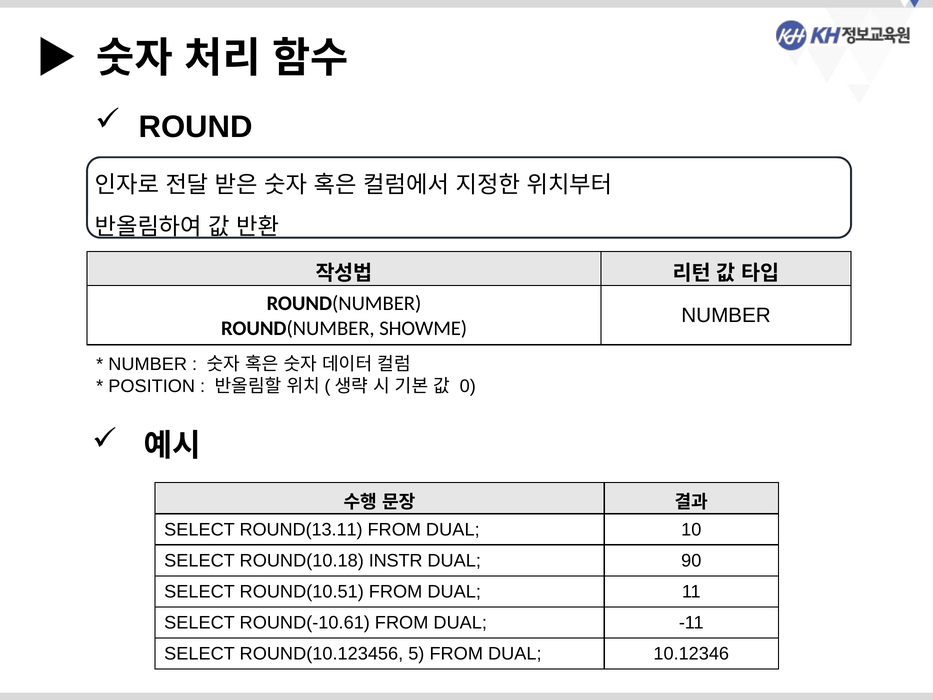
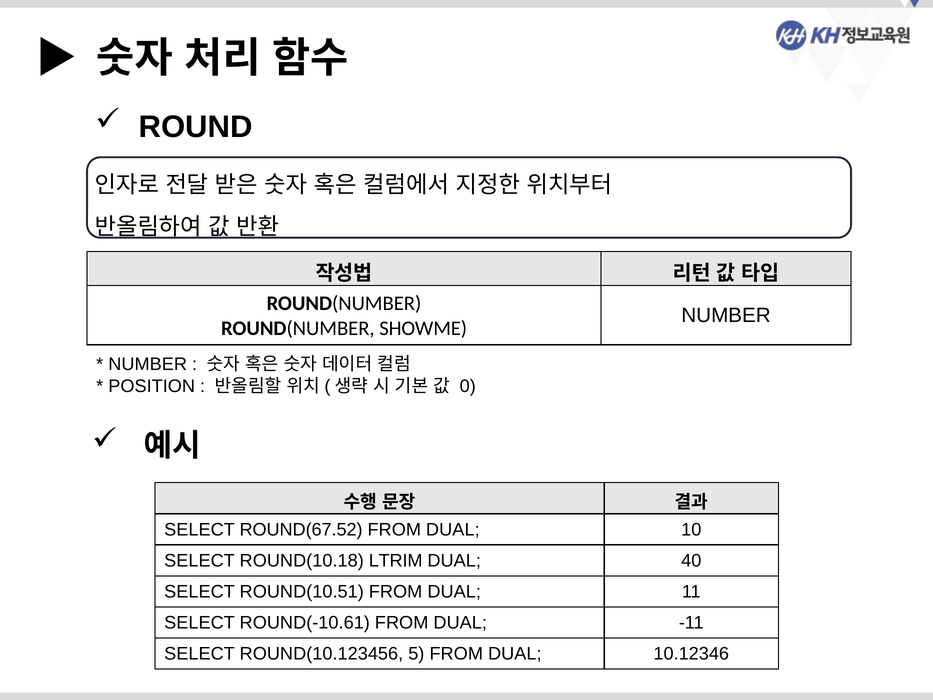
ROUND(13.11: ROUND(13.11 -> ROUND(67.52
INSTR: INSTR -> LTRIM
90: 90 -> 40
